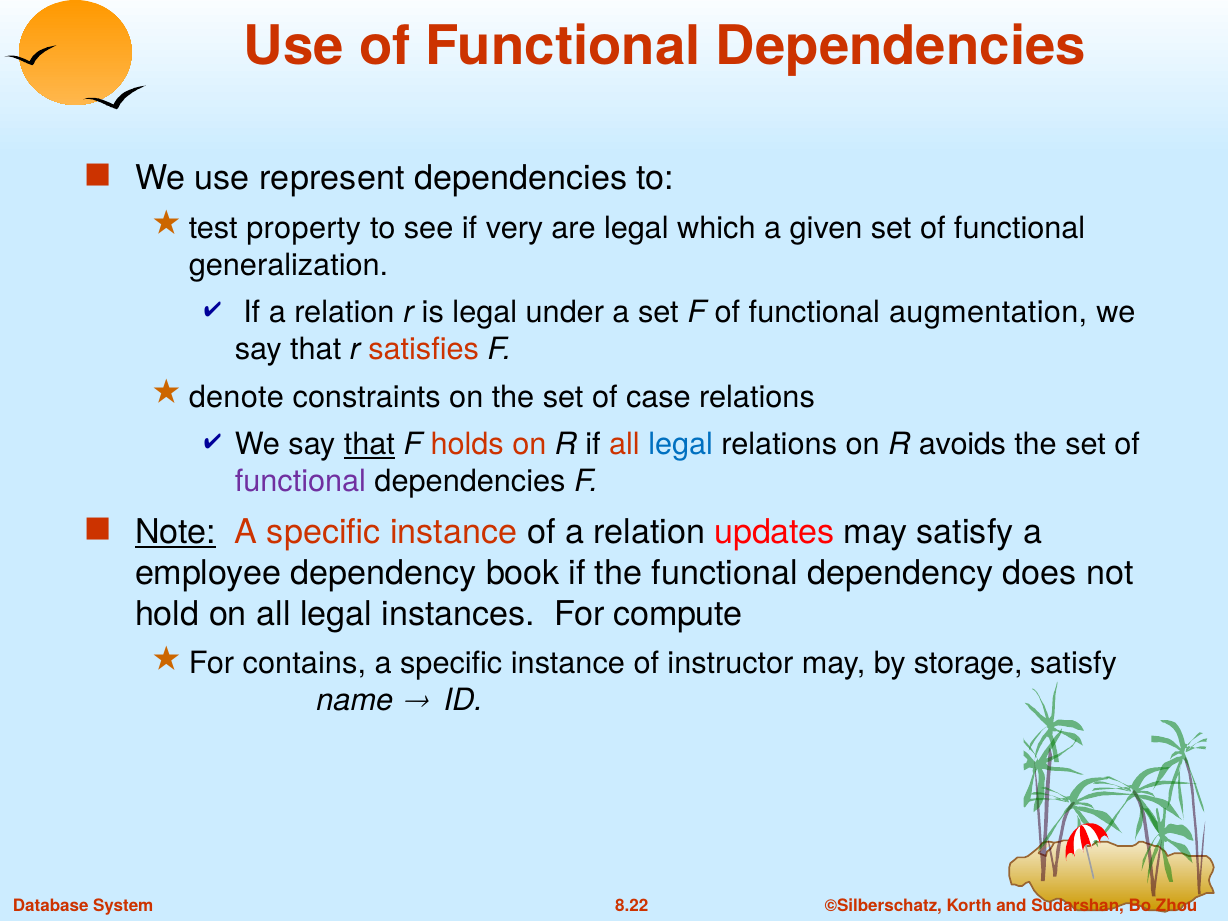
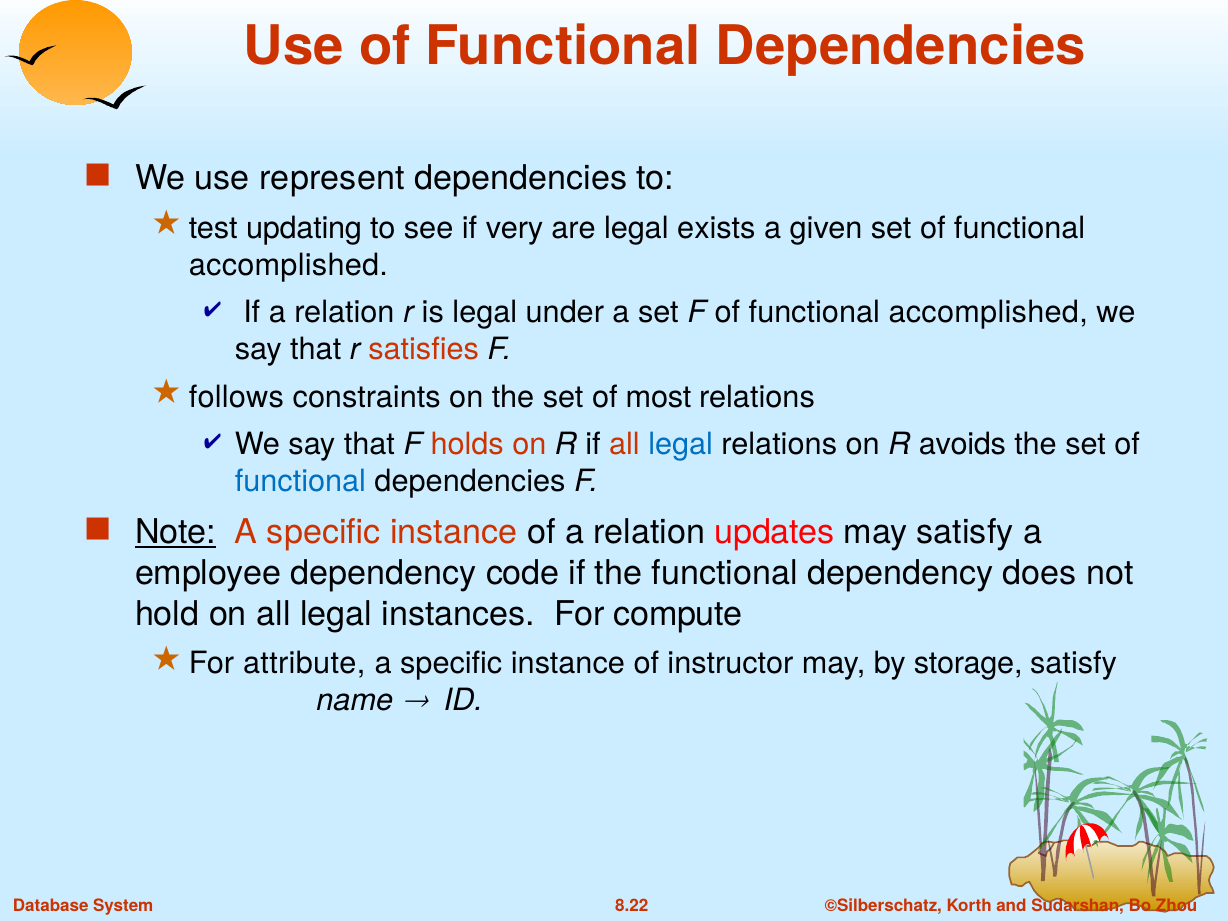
property: property -> updating
which: which -> exists
generalization at (289, 265): generalization -> accomplished
F of functional augmentation: augmentation -> accomplished
denote: denote -> follows
case: case -> most
that at (369, 444) underline: present -> none
functional at (300, 481) colour: purple -> blue
book: book -> code
contains: contains -> attribute
